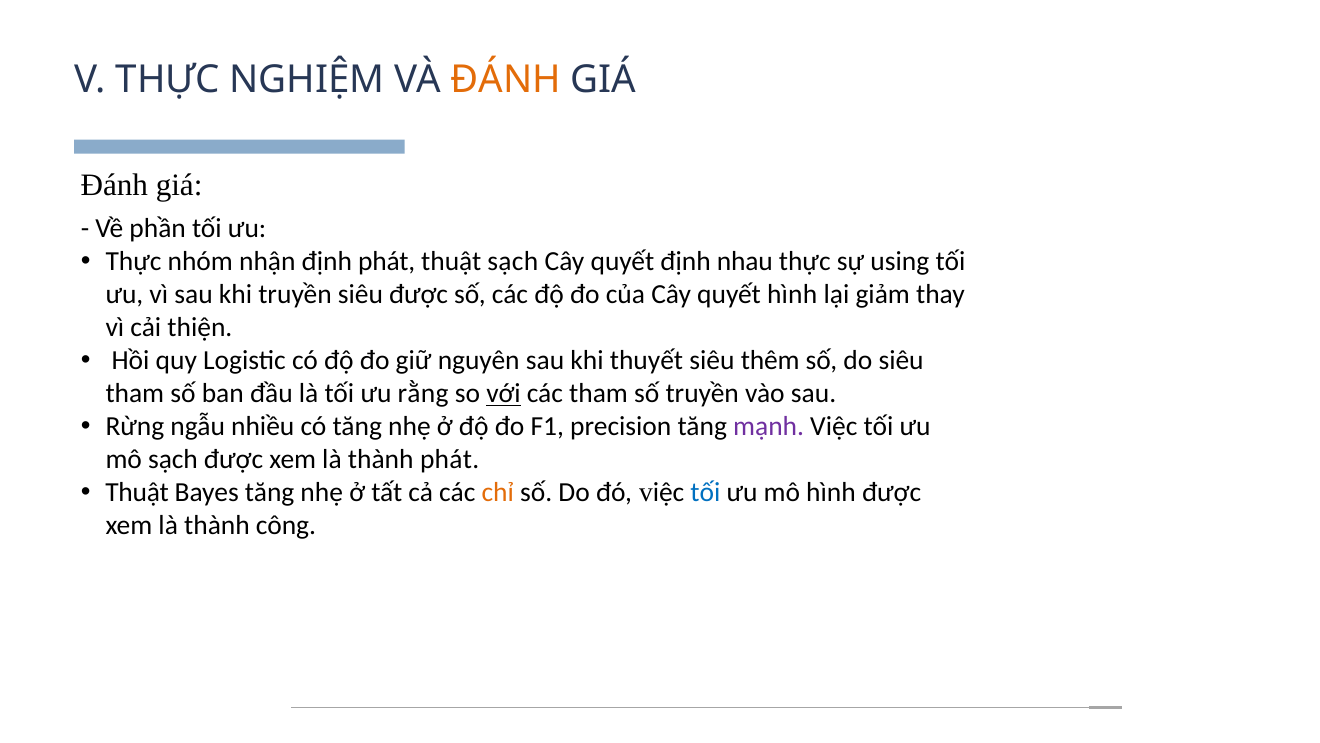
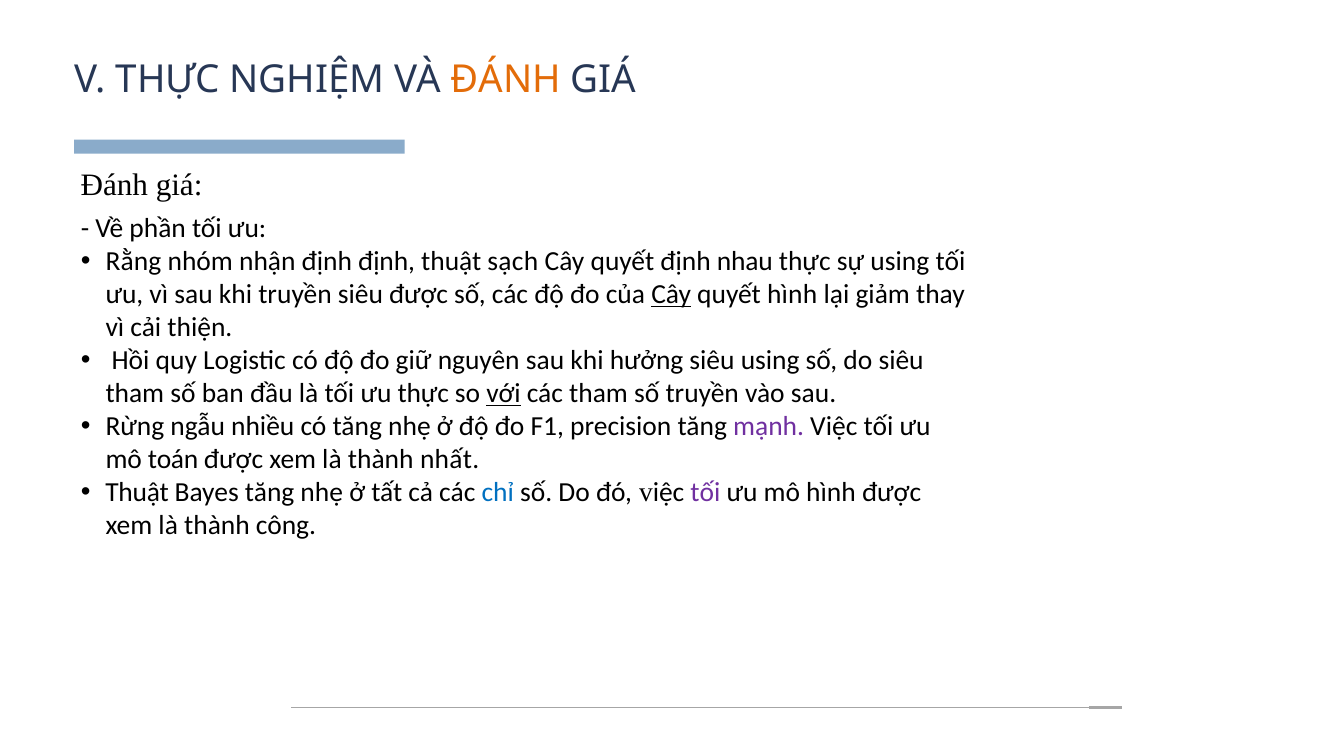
Thực at (133, 261): Thực -> Rằng
định phát: phát -> định
Cây at (671, 294) underline: none -> present
thuyết: thuyết -> hưởng
siêu thêm: thêm -> using
ưu rằng: rằng -> thực
mô sạch: sạch -> toán
thành phát: phát -> nhất
chỉ colour: orange -> blue
tối at (705, 492) colour: blue -> purple
